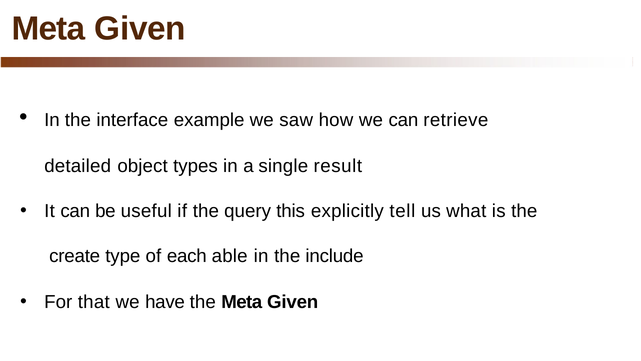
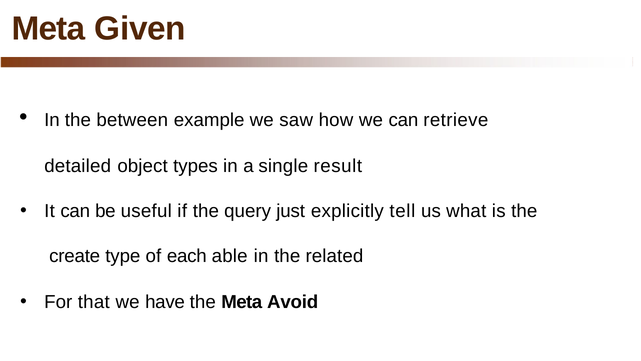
interface: interface -> between
this: this -> just
include: include -> related
the Meta Given: Given -> Avoid
